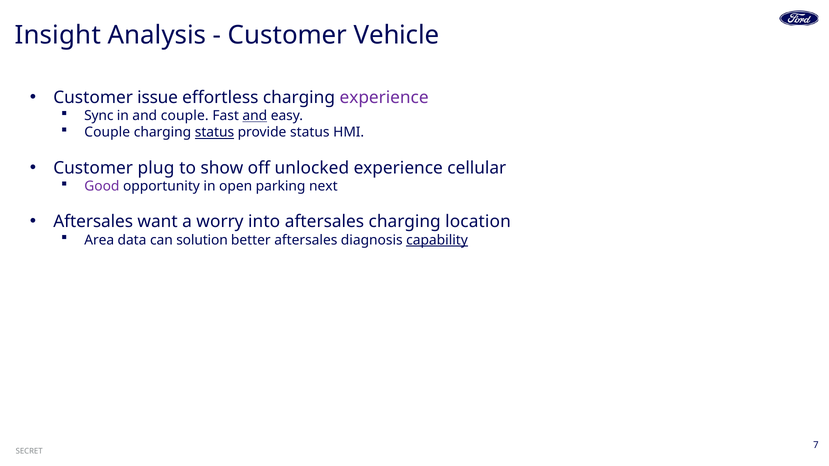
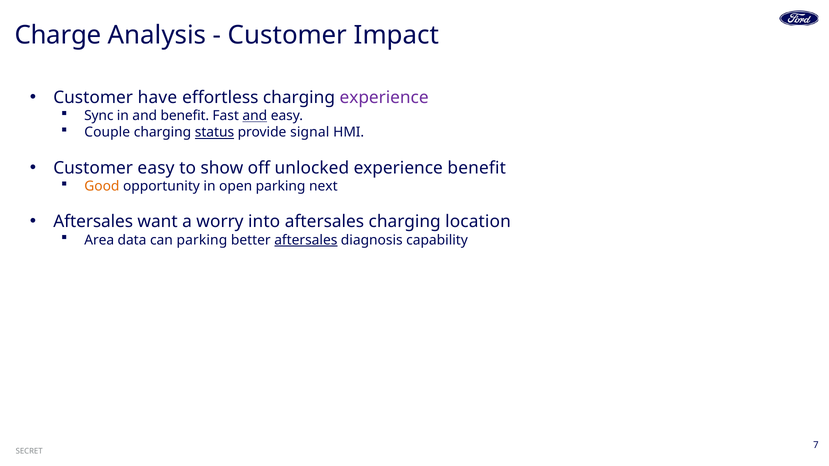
Insight: Insight -> Charge
Vehicle: Vehicle -> Impact
issue: issue -> have
and couple: couple -> benefit
provide status: status -> signal
Customer plug: plug -> easy
experience cellular: cellular -> benefit
Good colour: purple -> orange
can solution: solution -> parking
aftersales at (306, 240) underline: none -> present
capability underline: present -> none
